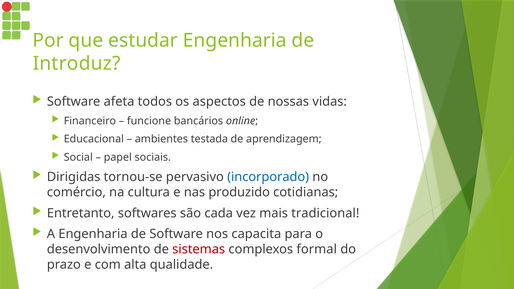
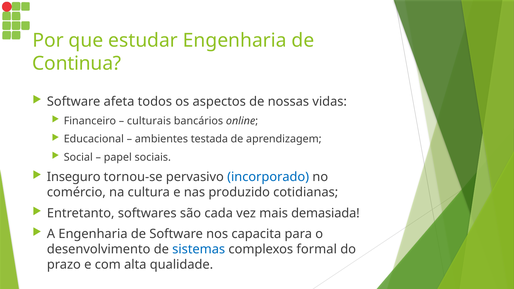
Introduz: Introduz -> Continua
funcione: funcione -> culturais
Dirigidas: Dirigidas -> Inseguro
tradicional: tradicional -> demasiada
sistemas colour: red -> blue
